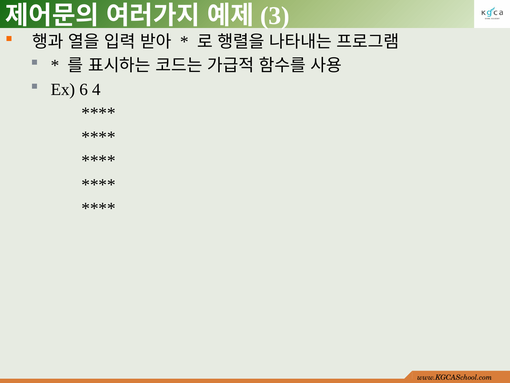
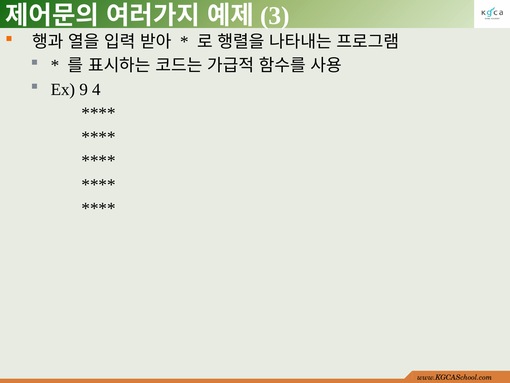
6: 6 -> 9
